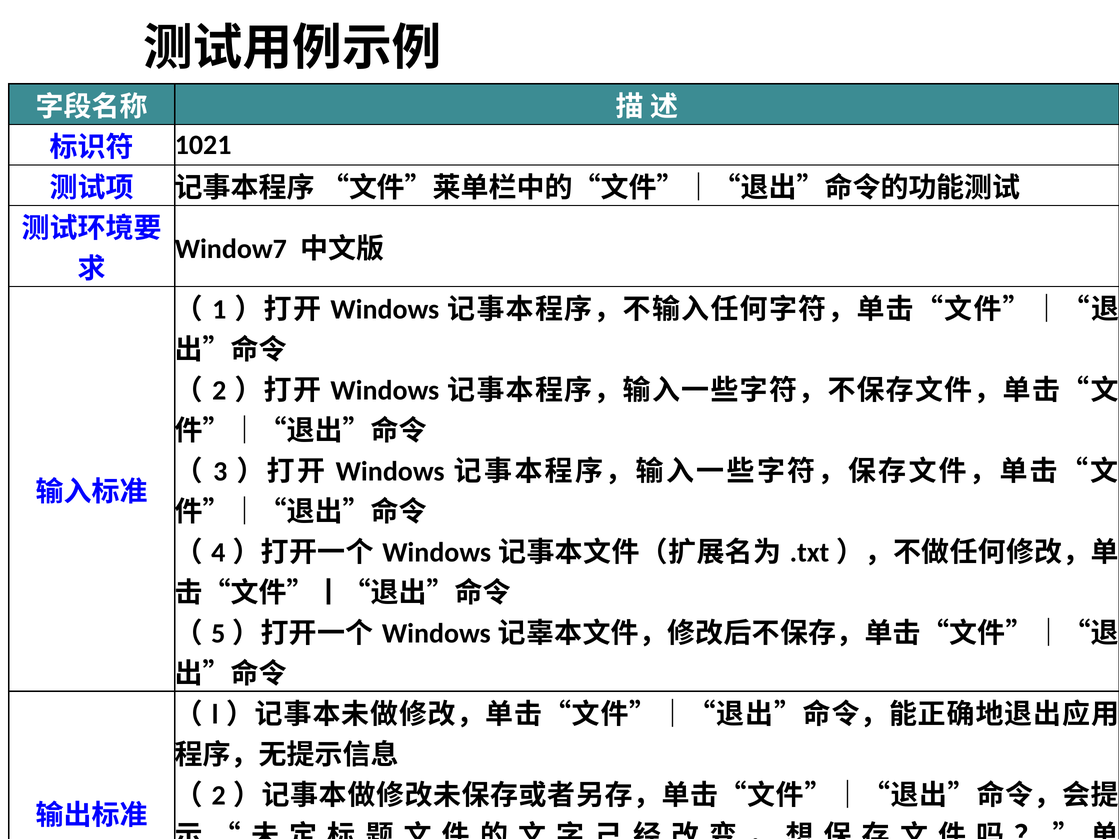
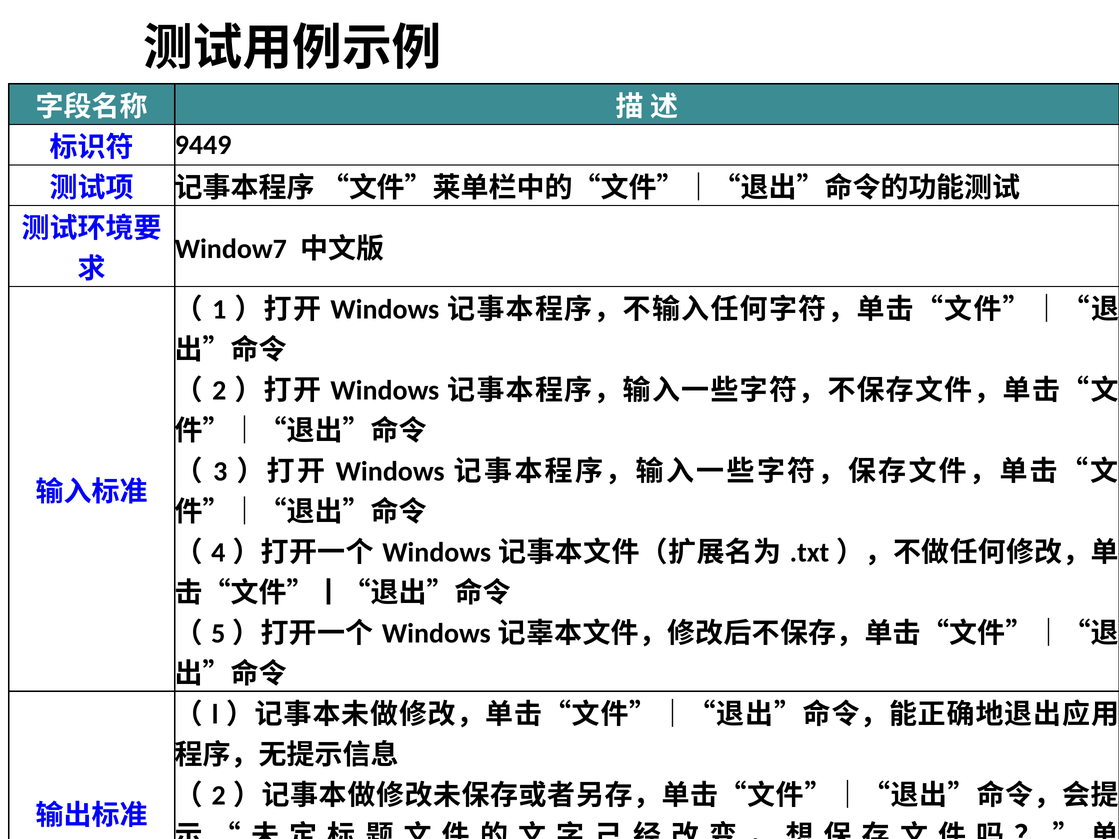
1021: 1021 -> 9449
